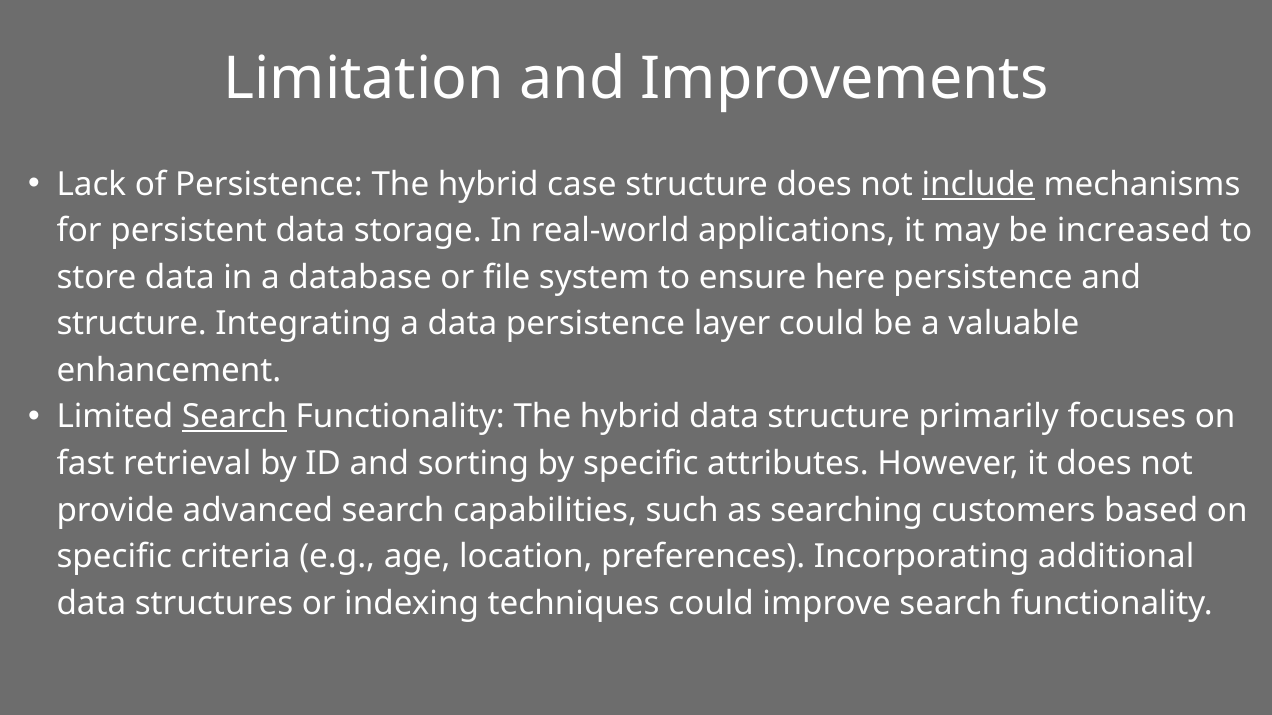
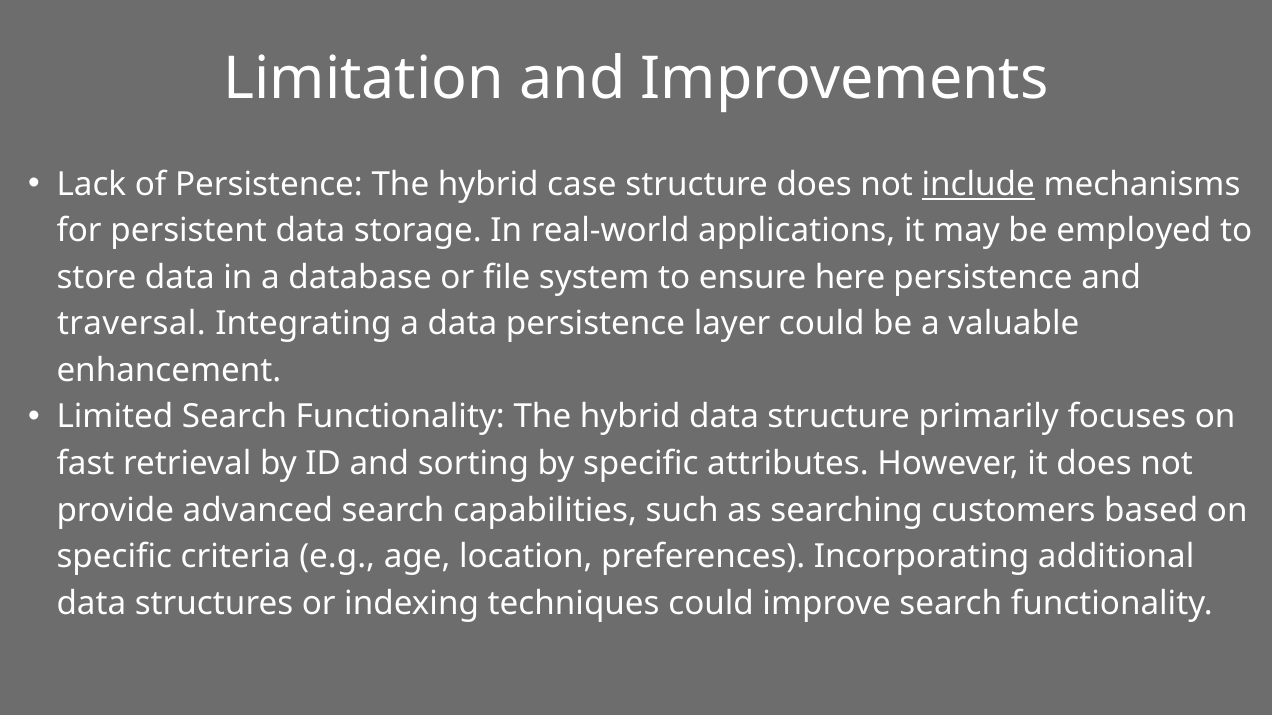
increased: increased -> employed
structure at (132, 324): structure -> traversal
Search at (235, 417) underline: present -> none
